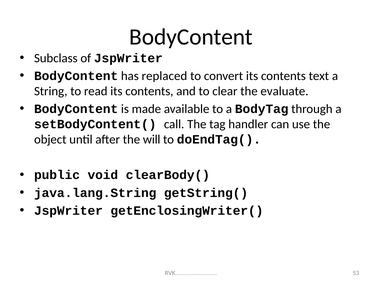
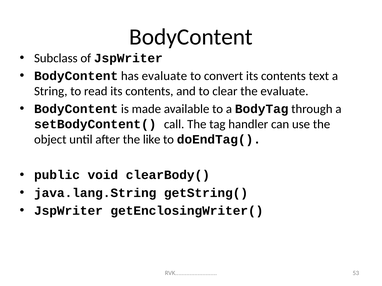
has replaced: replaced -> evaluate
will: will -> like
